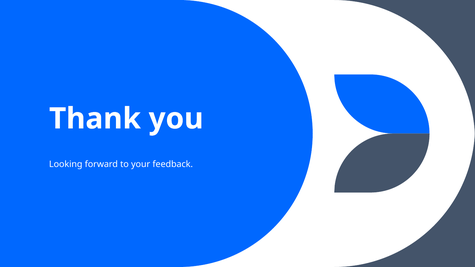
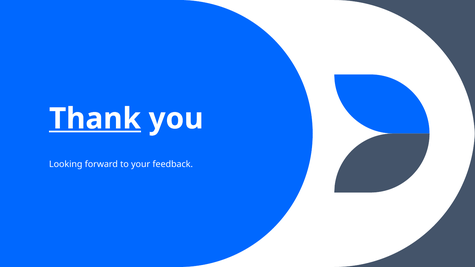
Thank underline: none -> present
